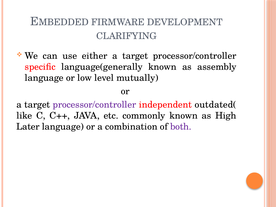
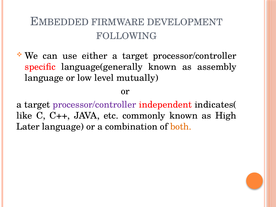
CLARIFYING: CLARIFYING -> FOLLOWING
outdated(: outdated( -> indicates(
both colour: purple -> orange
